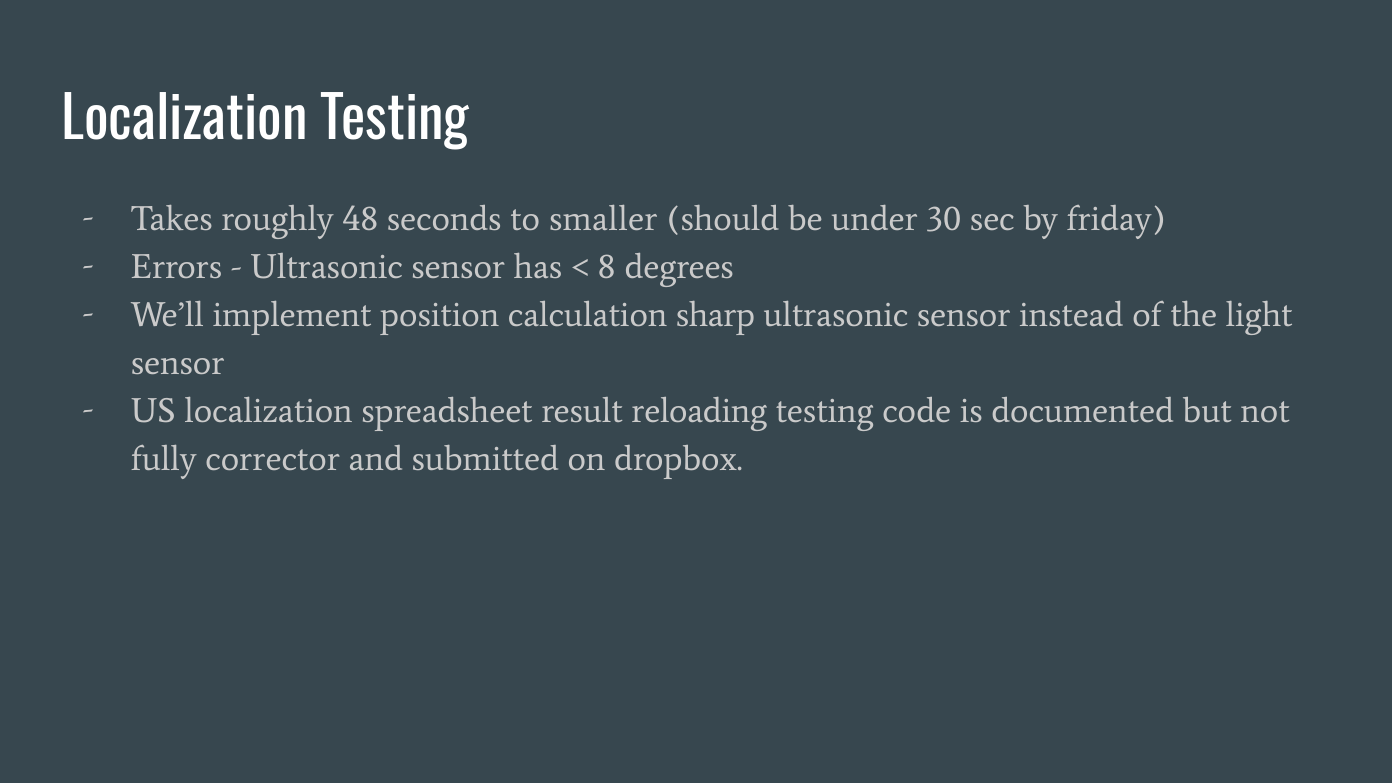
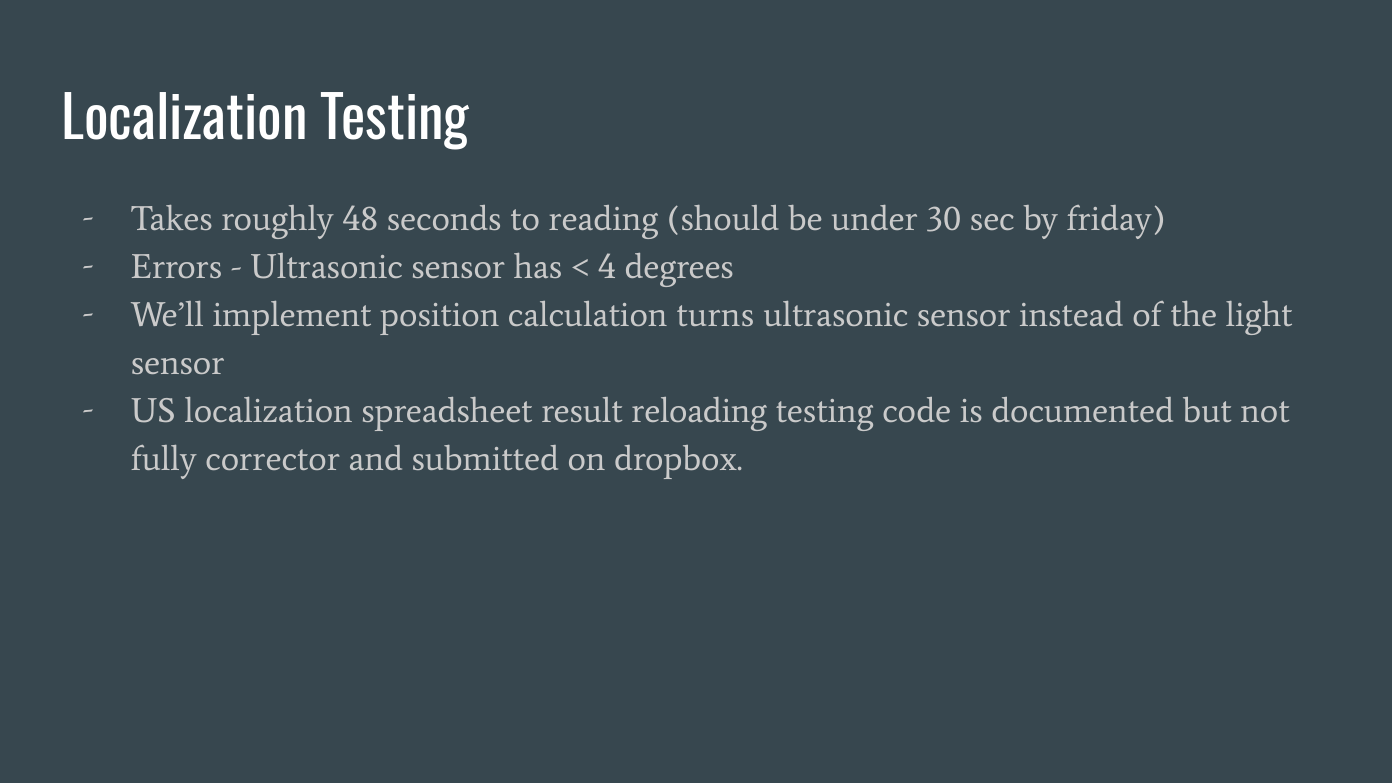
smaller: smaller -> reading
8: 8 -> 4
sharp: sharp -> turns
